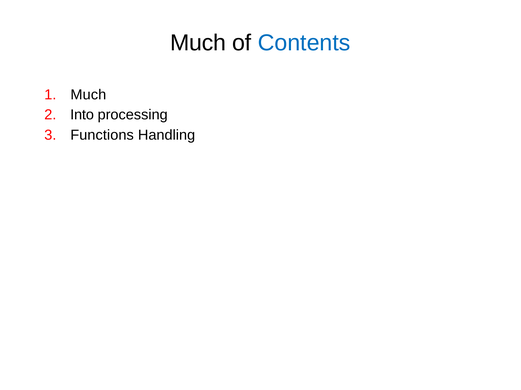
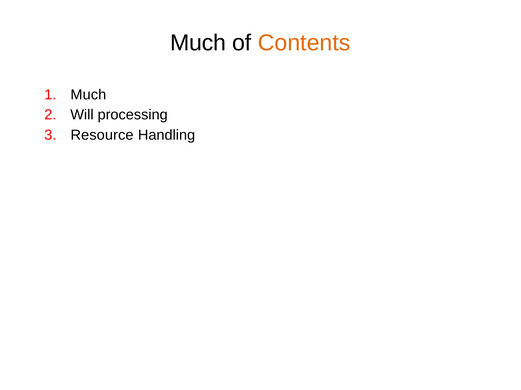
Contents colour: blue -> orange
Into: Into -> Will
Functions: Functions -> Resource
